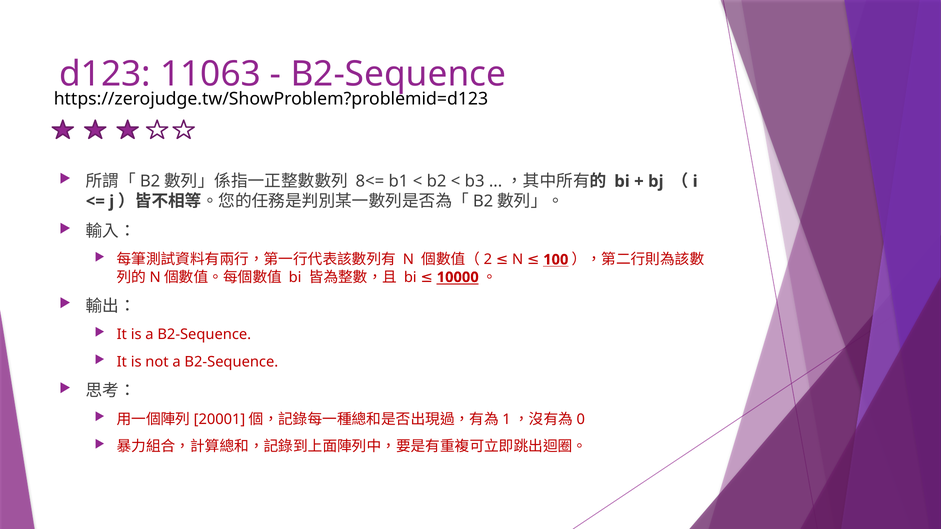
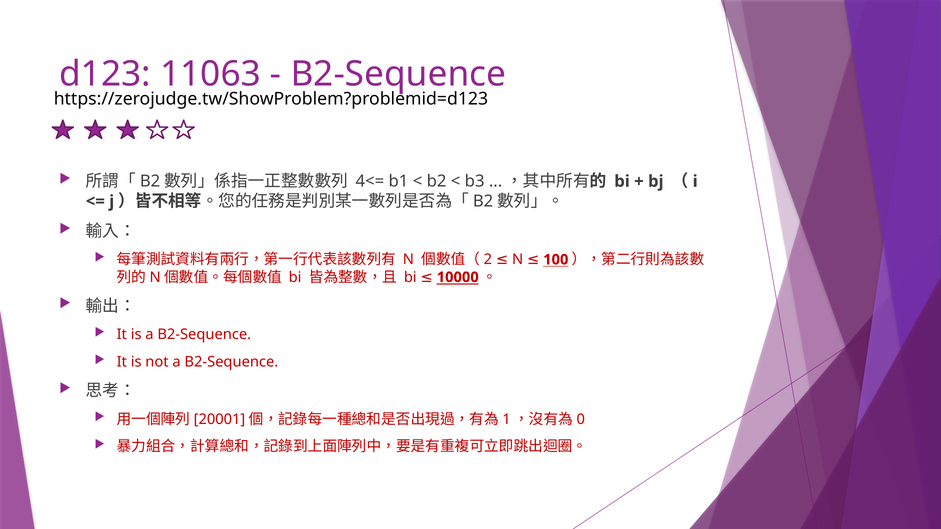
8<=: 8<= -> 4<=
